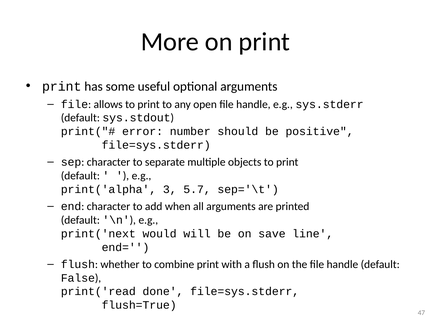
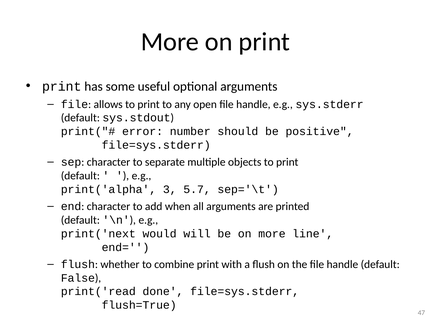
on save: save -> more
